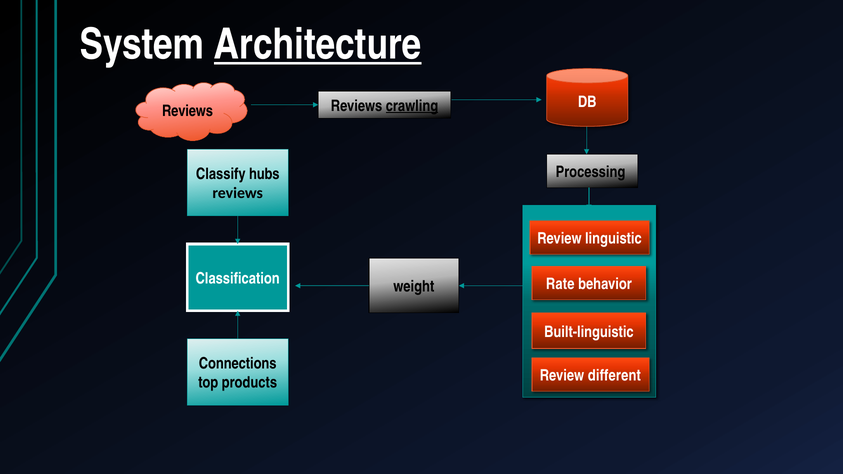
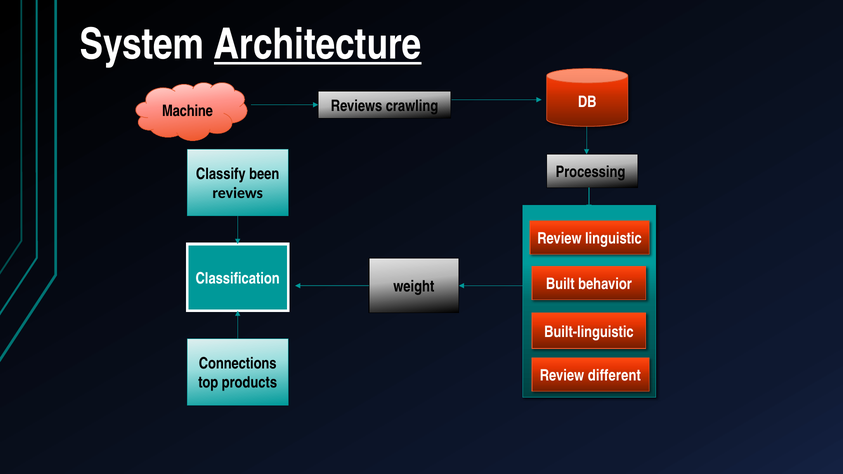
crawling underline: present -> none
Reviews at (187, 111): Reviews -> Machine
hubs: hubs -> been
Rate: Rate -> Built
